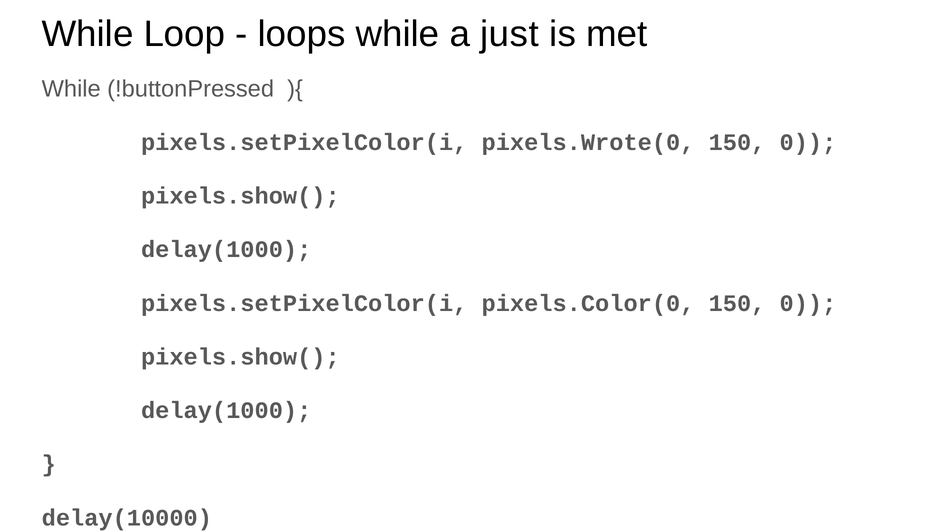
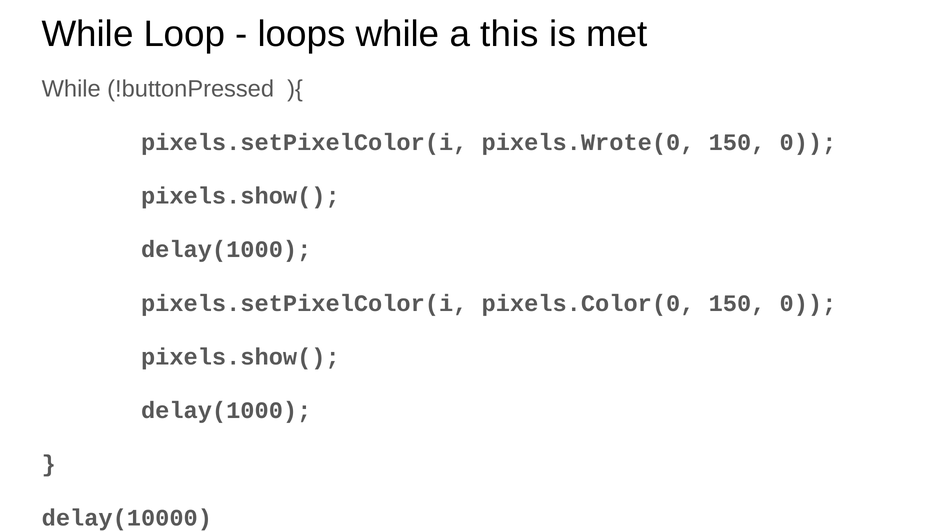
just: just -> this
